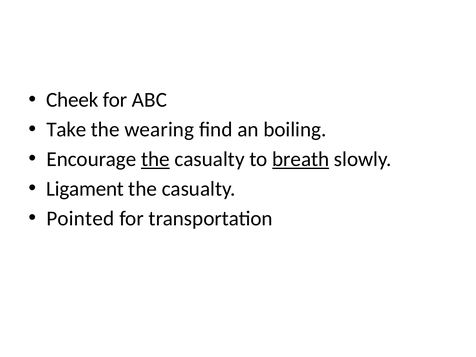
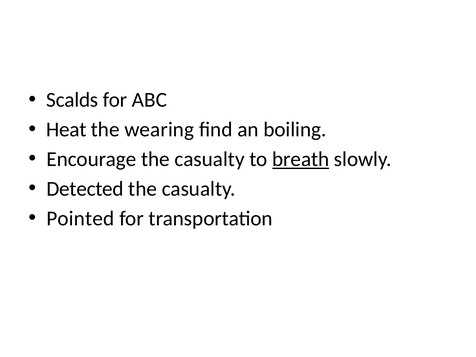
Cheek: Cheek -> Scalds
Take: Take -> Heat
the at (155, 159) underline: present -> none
Ligament: Ligament -> Detected
